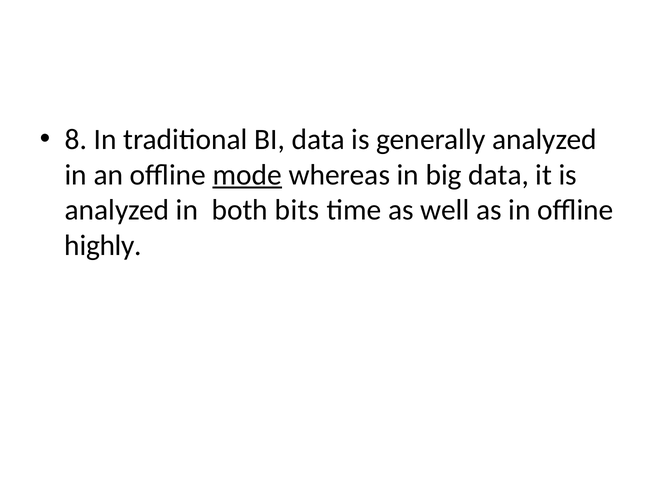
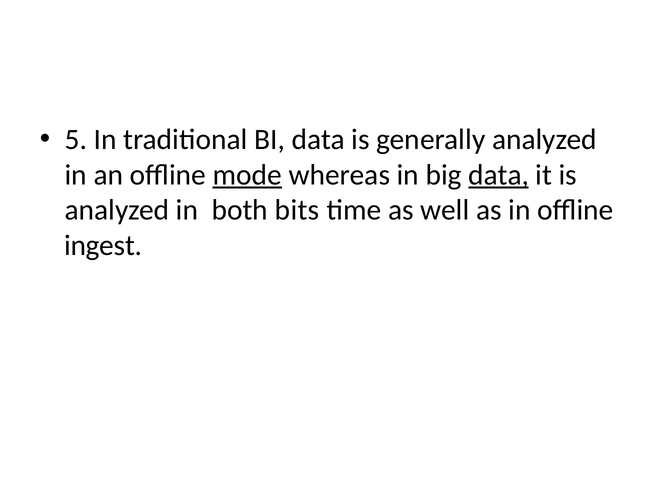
8: 8 -> 5
data at (499, 175) underline: none -> present
highly: highly -> ingest
